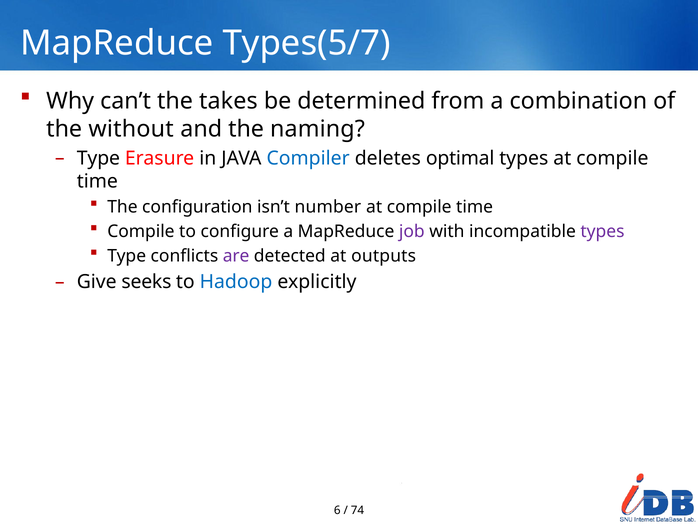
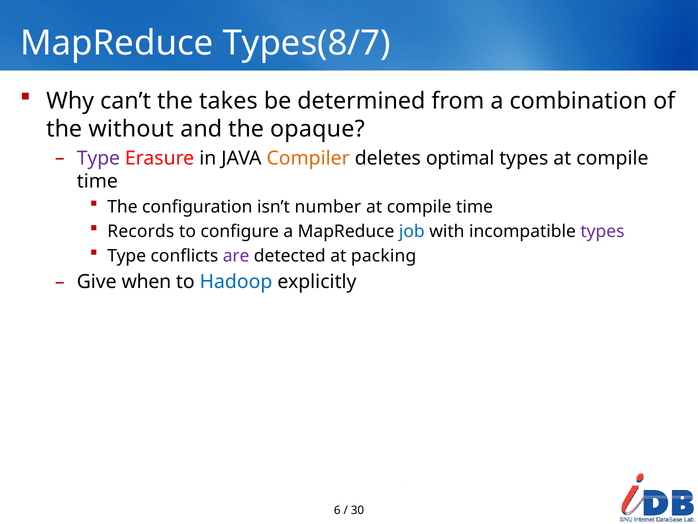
Types(5/7: Types(5/7 -> Types(8/7
naming: naming -> opaque
Type at (98, 158) colour: black -> purple
Compiler colour: blue -> orange
Compile at (141, 231): Compile -> Records
job colour: purple -> blue
outputs: outputs -> packing
seeks: seeks -> when
74: 74 -> 30
